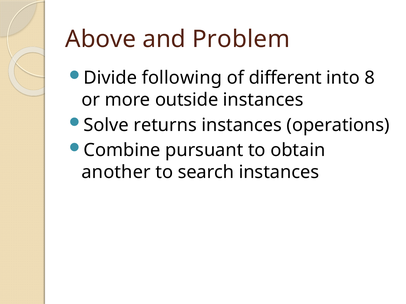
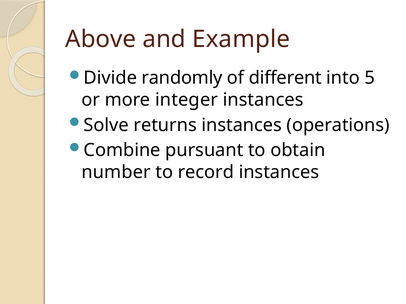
Problem: Problem -> Example
following: following -> randomly
8: 8 -> 5
outside: outside -> integer
another: another -> number
search: search -> record
